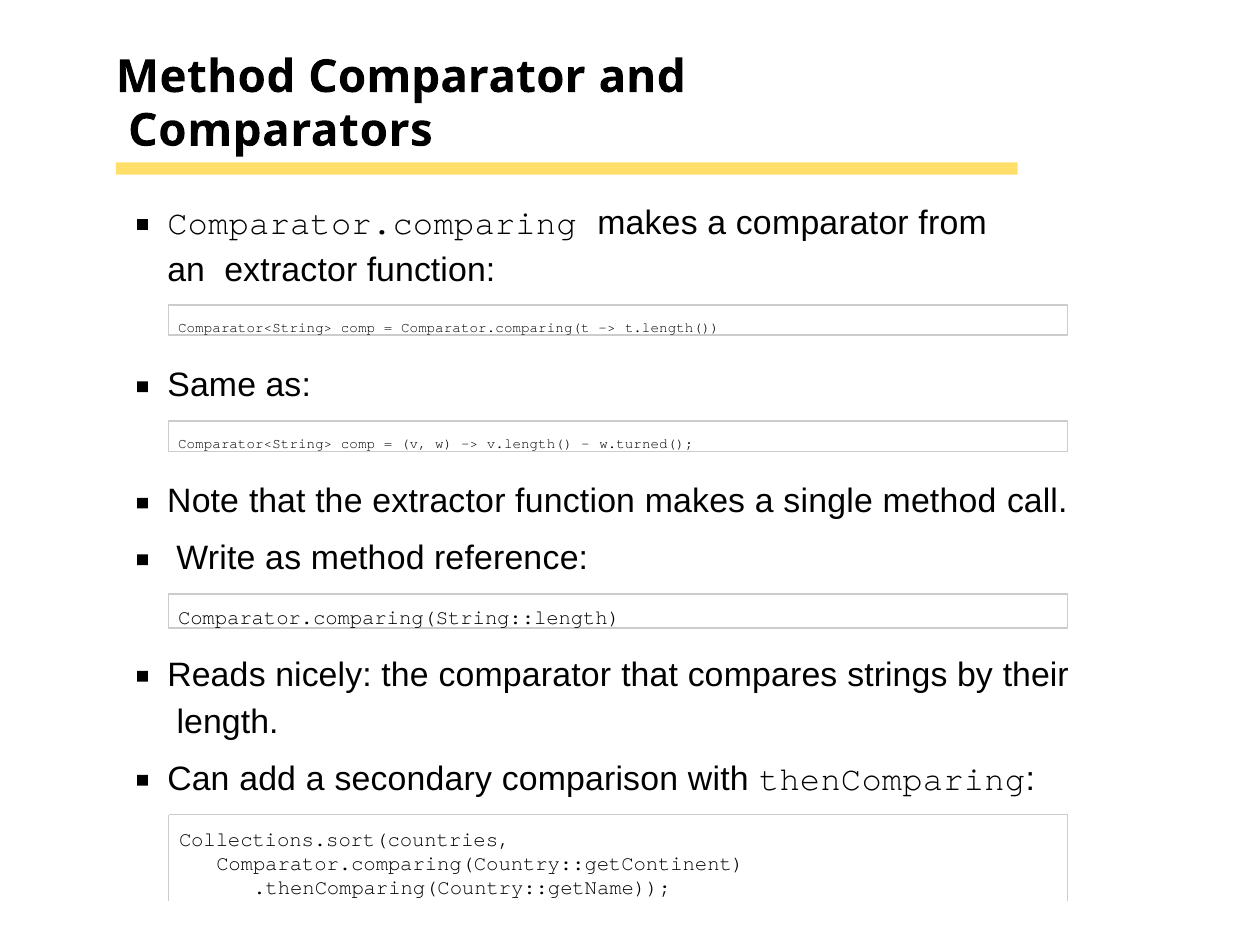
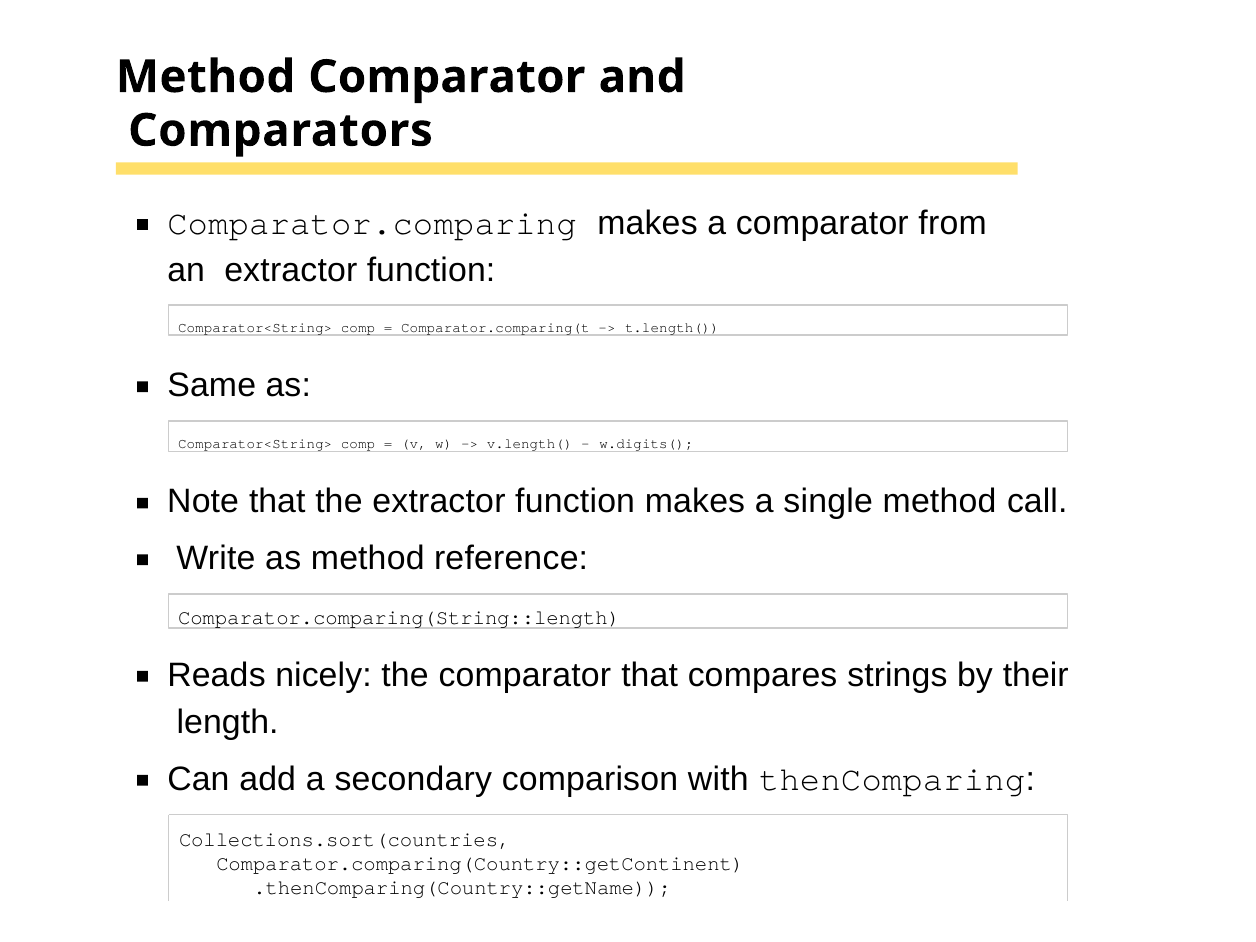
w.turned(: w.turned( -> w.digits(
